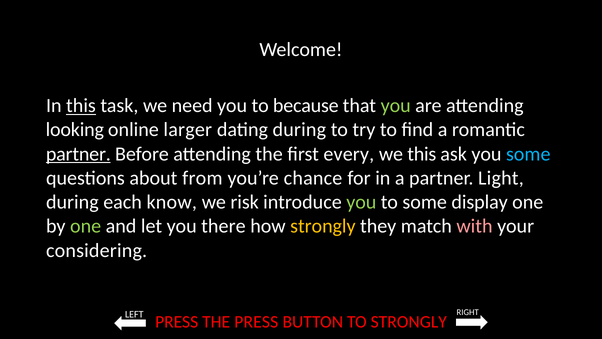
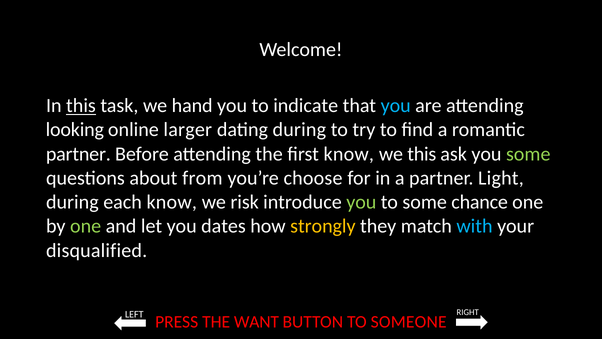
need: need -> hand
because: because -> indicate
you at (396, 106) colour: light green -> light blue
partner at (78, 154) underline: present -> none
first every: every -> know
some at (528, 154) colour: light blue -> light green
chance: chance -> choose
display: display -> chance
there: there -> dates
with colour: pink -> light blue
considering: considering -> disqualified
THE PRESS: PRESS -> WANT
TO STRONGLY: STRONGLY -> SOMEONE
